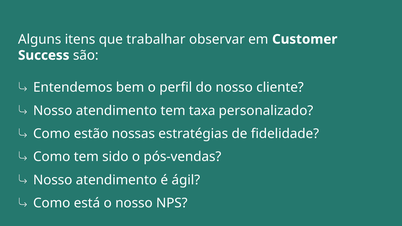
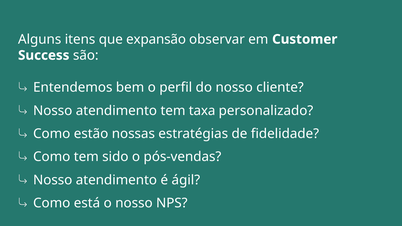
trabalhar: trabalhar -> expansão
